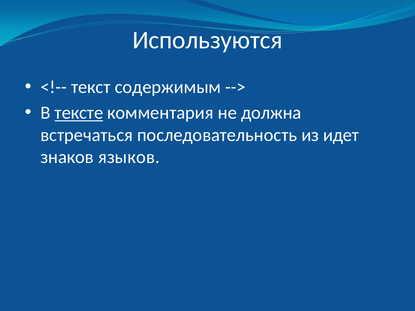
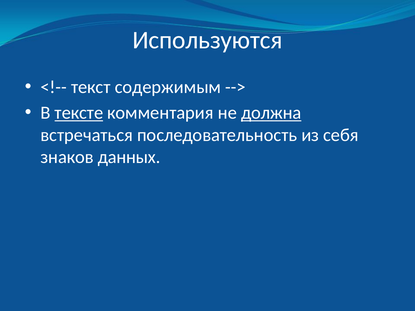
должна underline: none -> present
идет: идет -> себя
языков: языков -> данных
